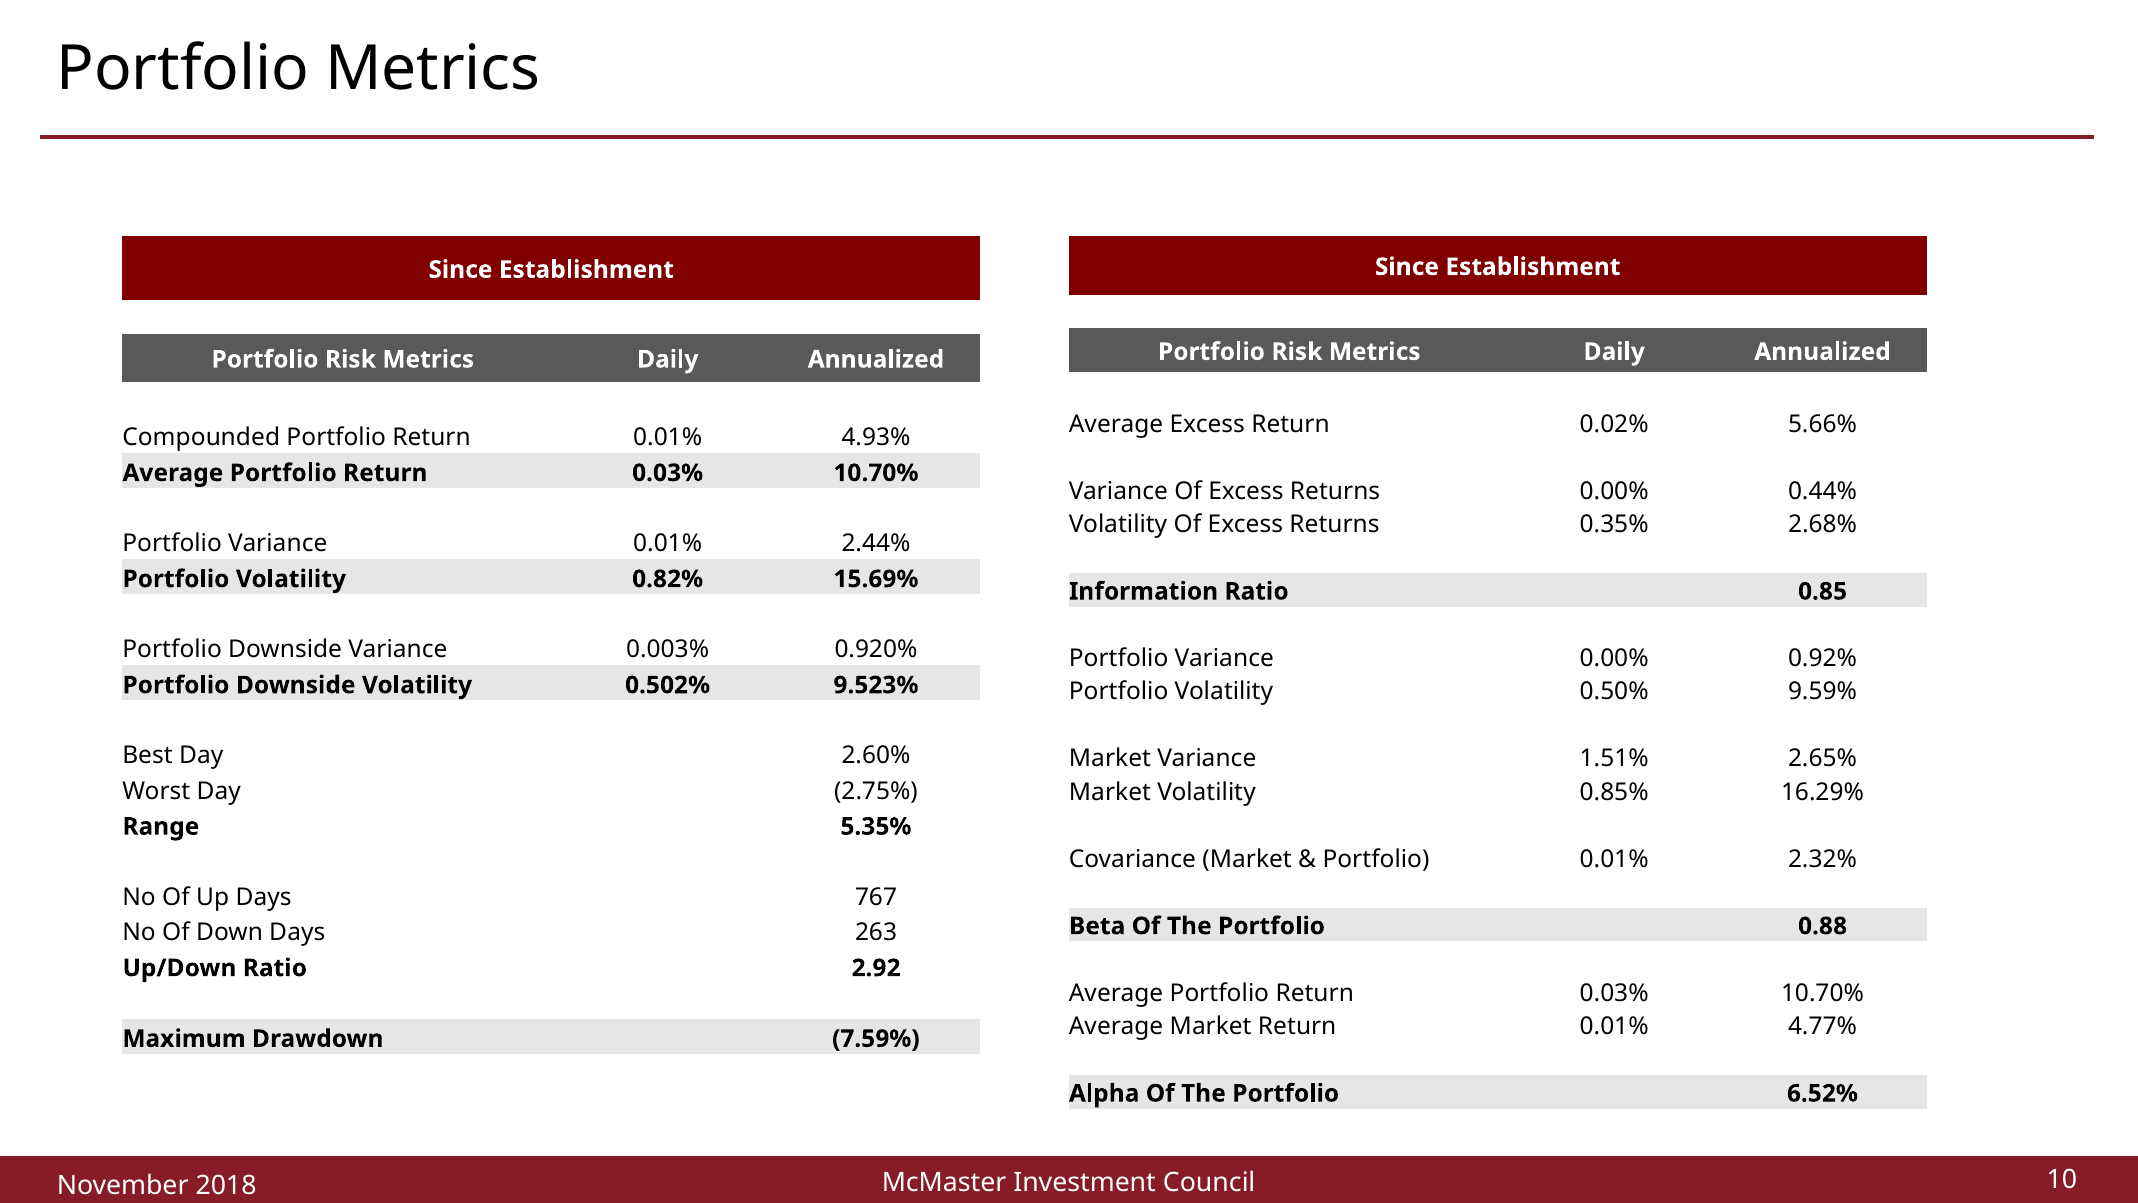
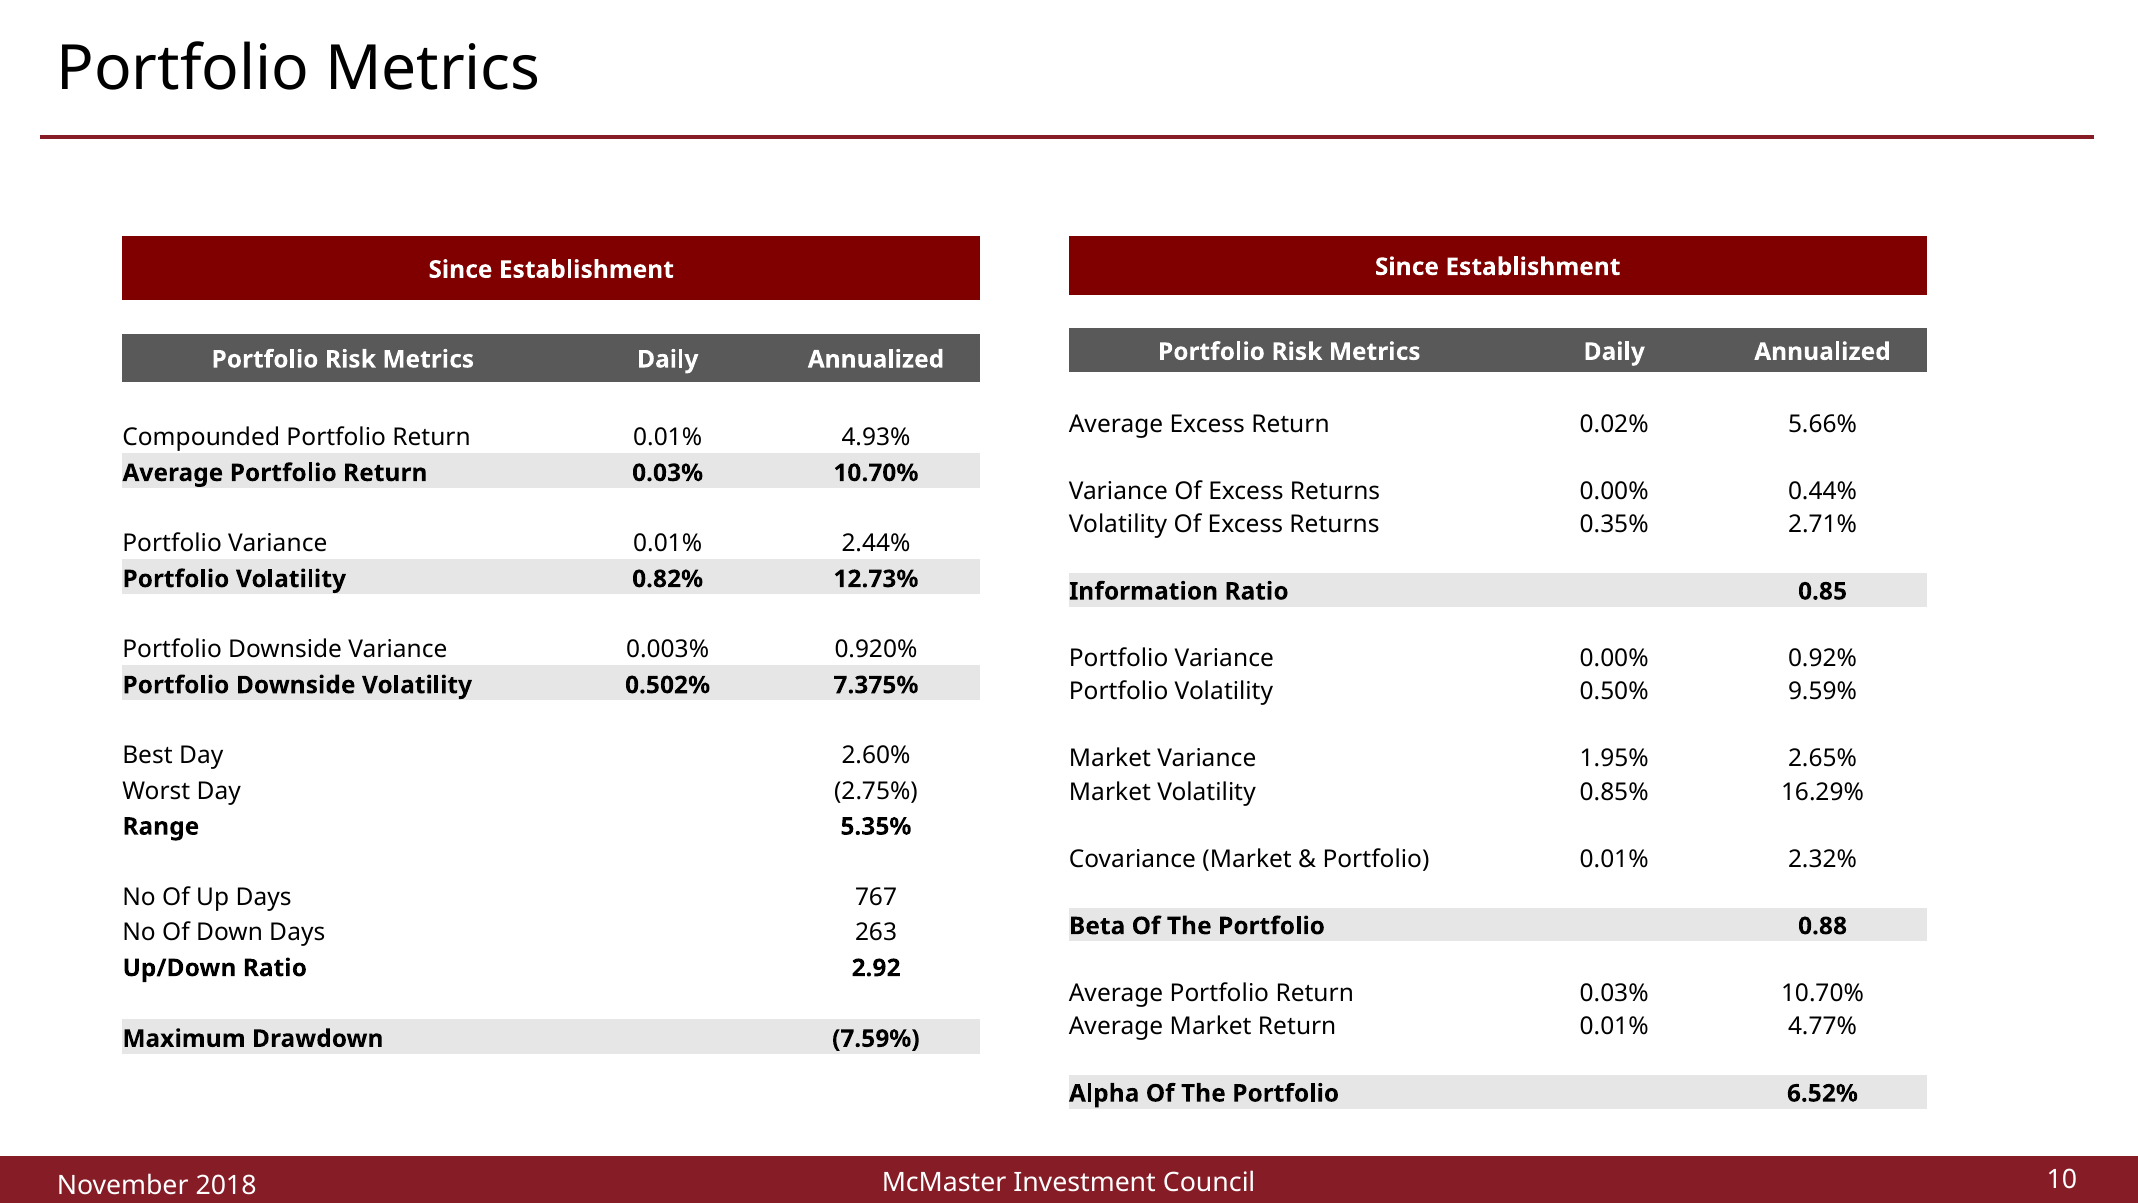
2.68%: 2.68% -> 2.71%
15.69%: 15.69% -> 12.73%
9.523%: 9.523% -> 7.375%
1.51%: 1.51% -> 1.95%
